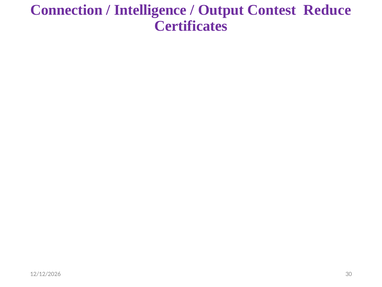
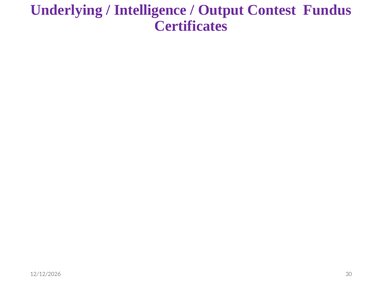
Connection: Connection -> Underlying
Reduce: Reduce -> Fundus
